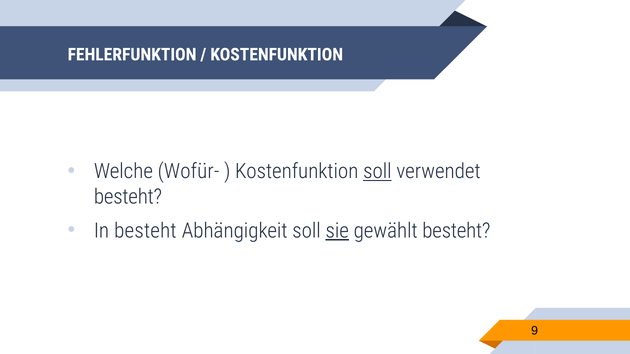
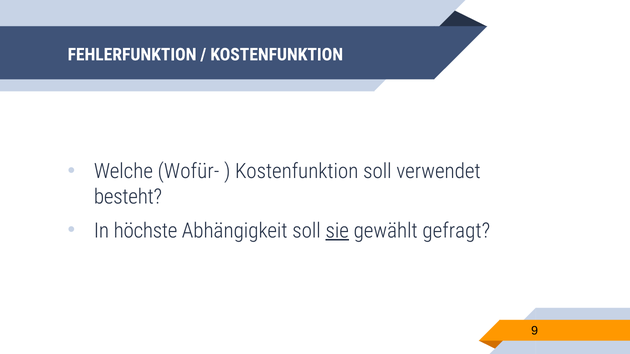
soll at (377, 172) underline: present -> none
In besteht: besteht -> höchste
gewählt besteht: besteht -> gefragt
